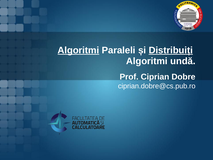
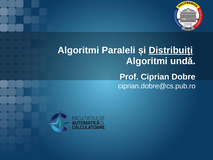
Algoritmi at (78, 50) underline: present -> none
